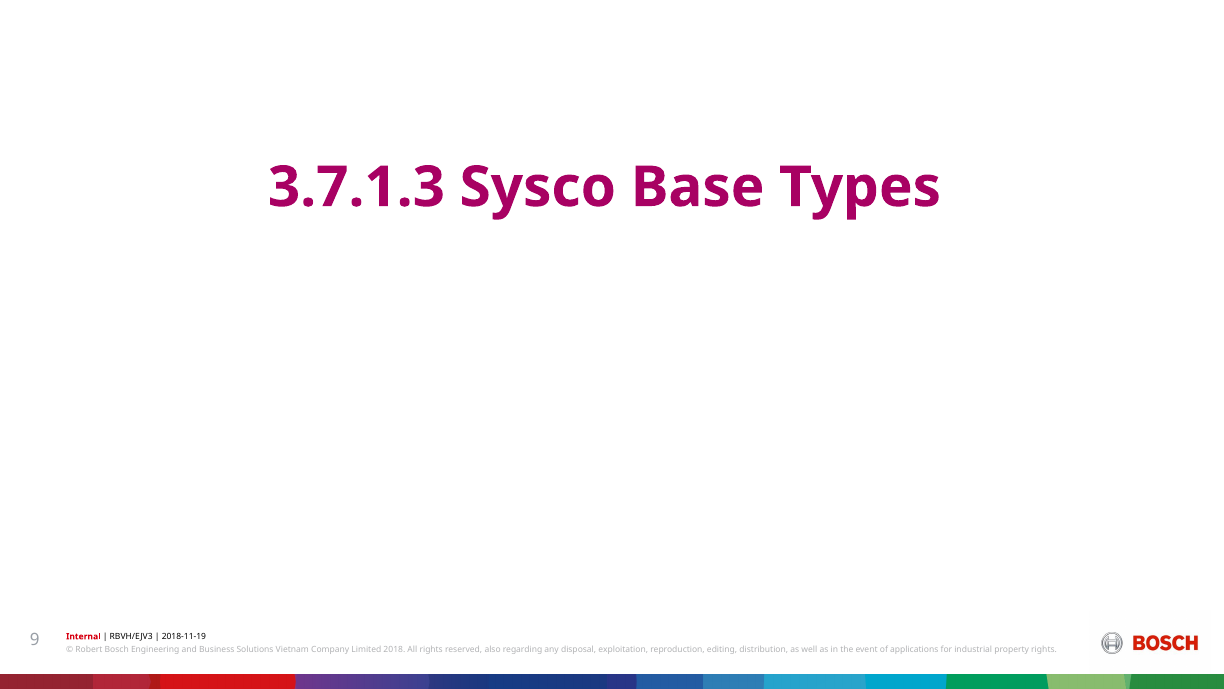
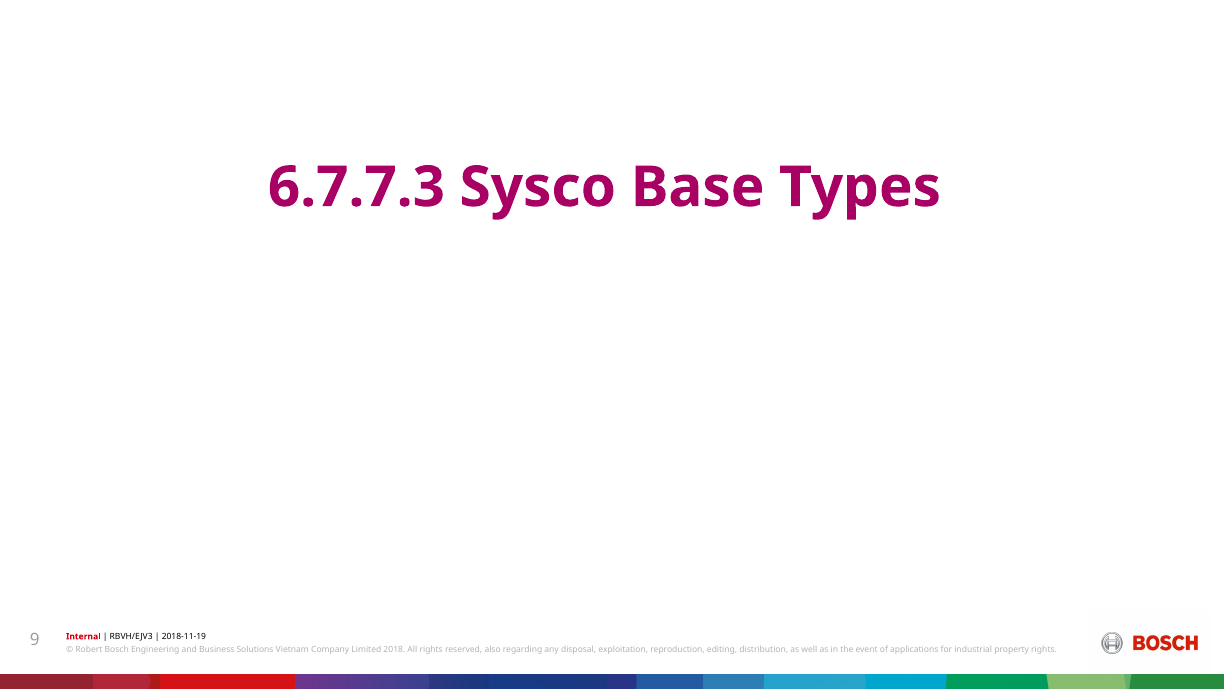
3.7.1.3: 3.7.1.3 -> 6.7.7.3
